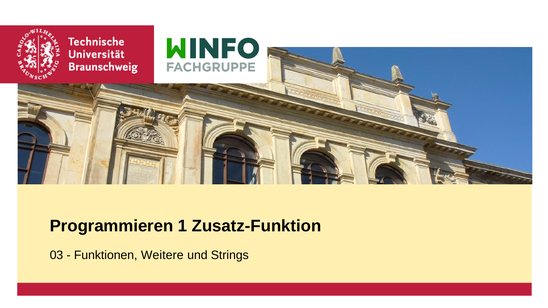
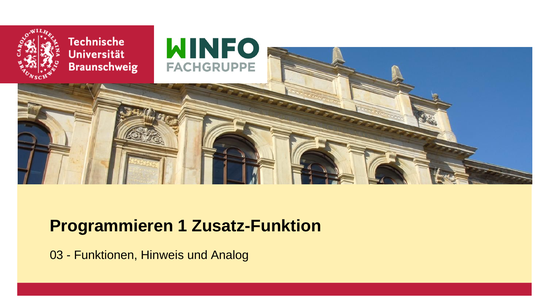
Weitere: Weitere -> Hinweis
Strings: Strings -> Analog
